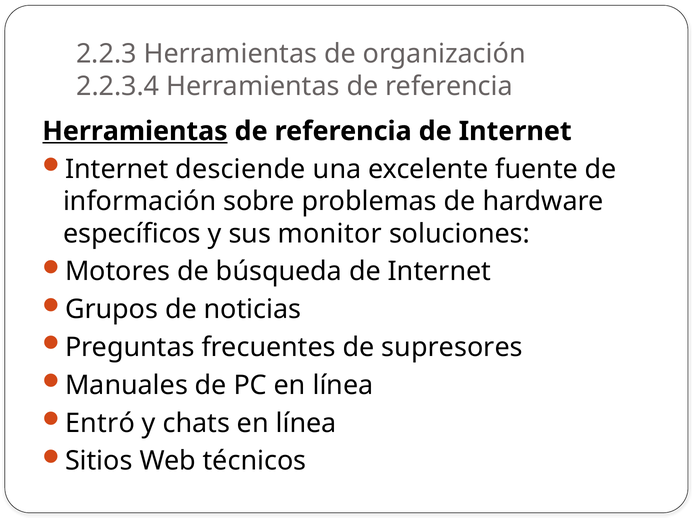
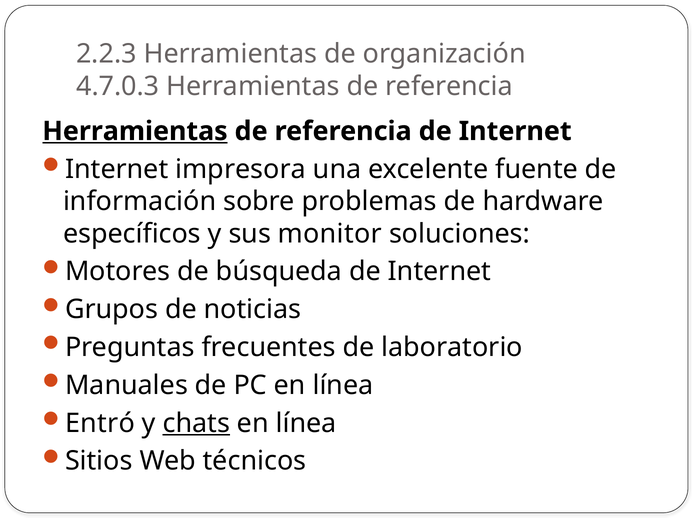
2.2.3.4: 2.2.3.4 -> 4.7.0.3
desciende: desciende -> impresora
supresores: supresores -> laboratorio
chats underline: none -> present
